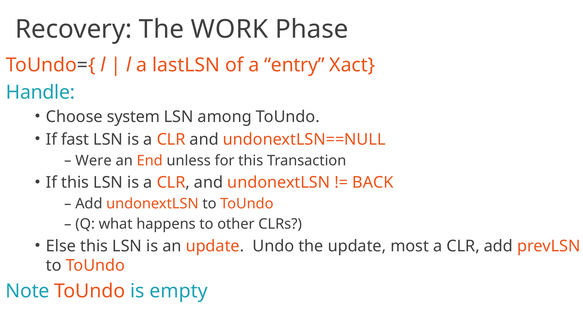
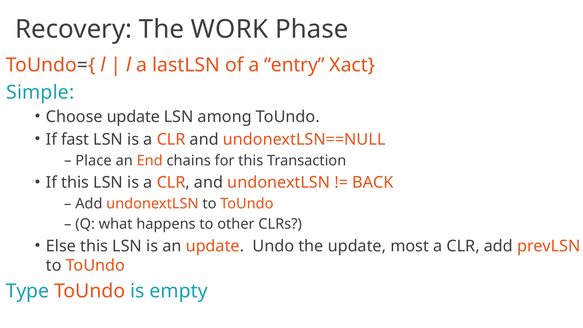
Handle: Handle -> Simple
Choose system: system -> update
Were: Were -> Place
unless: unless -> chains
Note: Note -> Type
